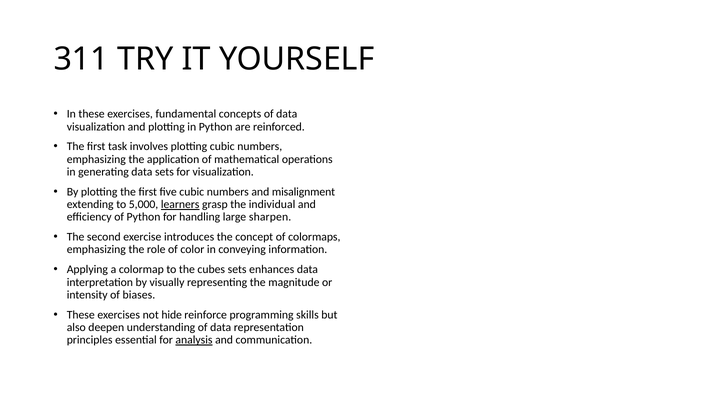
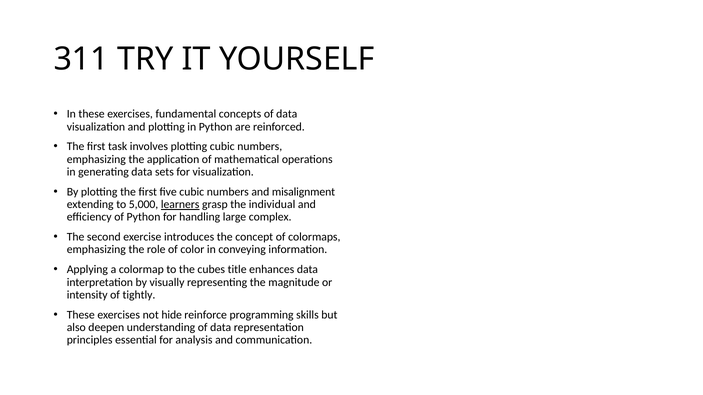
sharpen: sharpen -> complex
cubes sets: sets -> title
biases: biases -> tightly
analysis underline: present -> none
